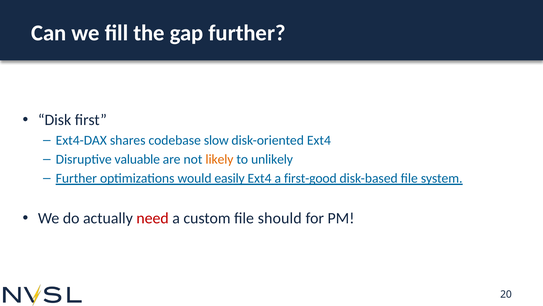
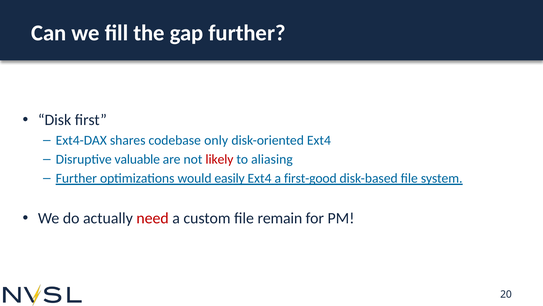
slow: slow -> only
likely colour: orange -> red
unlikely: unlikely -> aliasing
should: should -> remain
